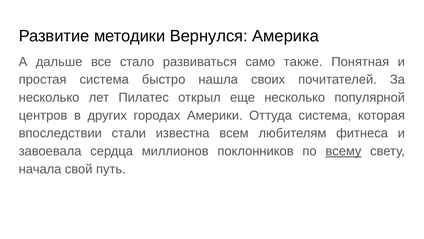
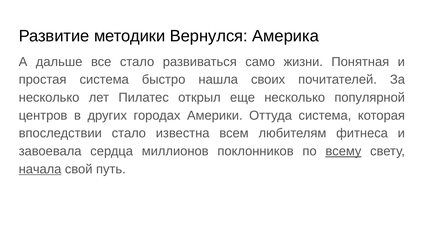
также: также -> жизни
впоследствии стали: стали -> стало
начала underline: none -> present
